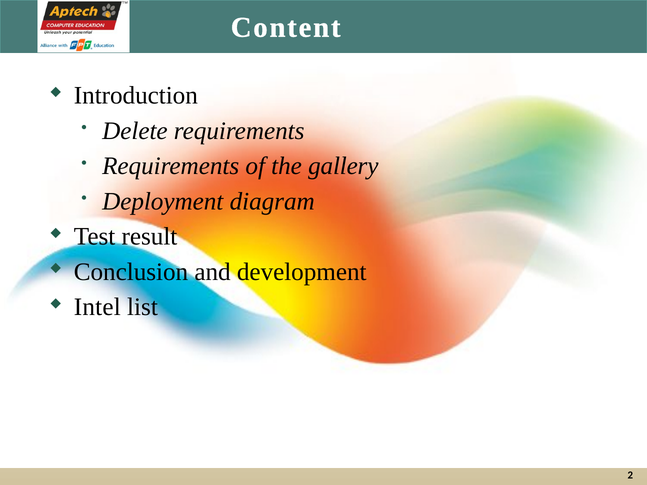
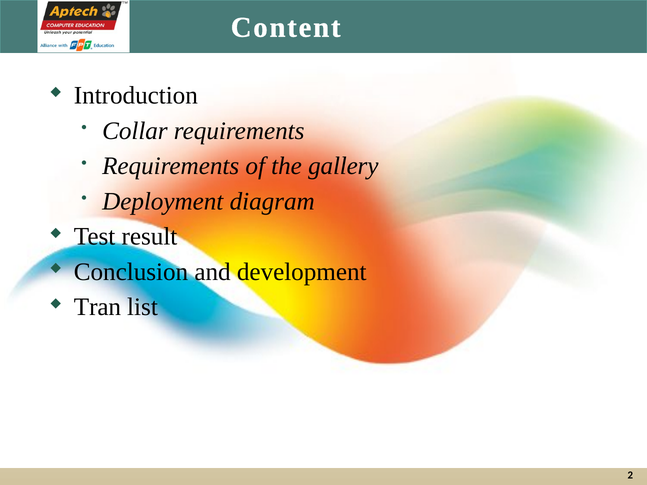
Delete: Delete -> Collar
Intel: Intel -> Tran
